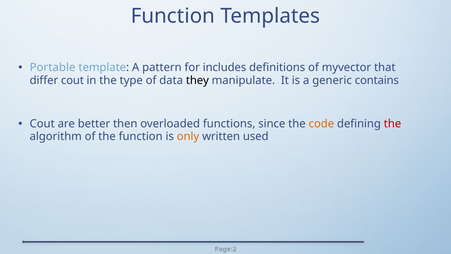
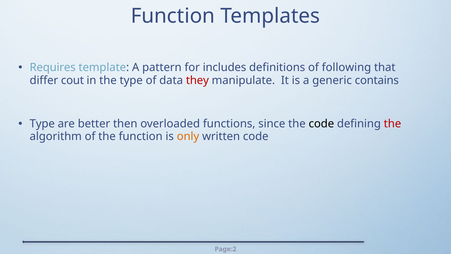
Portable: Portable -> Requires
myvector: myvector -> following
they colour: black -> red
Cout at (42, 124): Cout -> Type
code at (321, 124) colour: orange -> black
written used: used -> code
